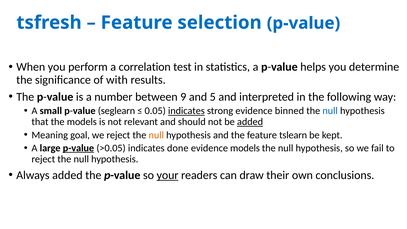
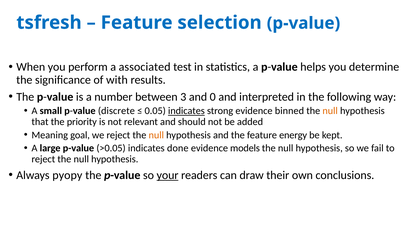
correlation: correlation -> associated
9: 9 -> 3
5: 5 -> 0
seglearn: seglearn -> discrete
null at (330, 111) colour: blue -> orange
the models: models -> priority
added at (250, 122) underline: present -> none
tslearn: tslearn -> energy
p-value at (78, 148) underline: present -> none
Always added: added -> pyopy
